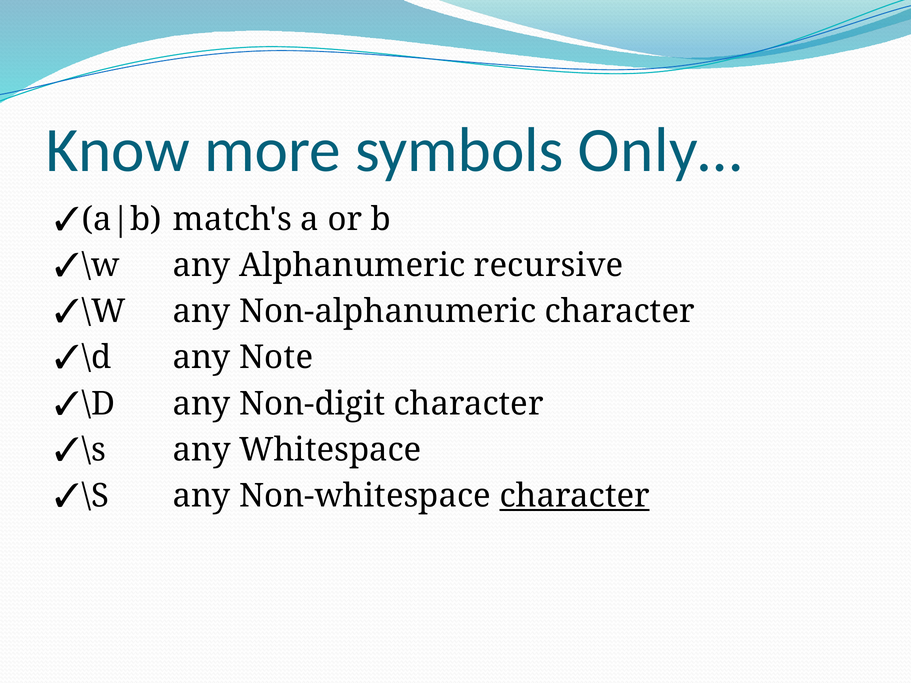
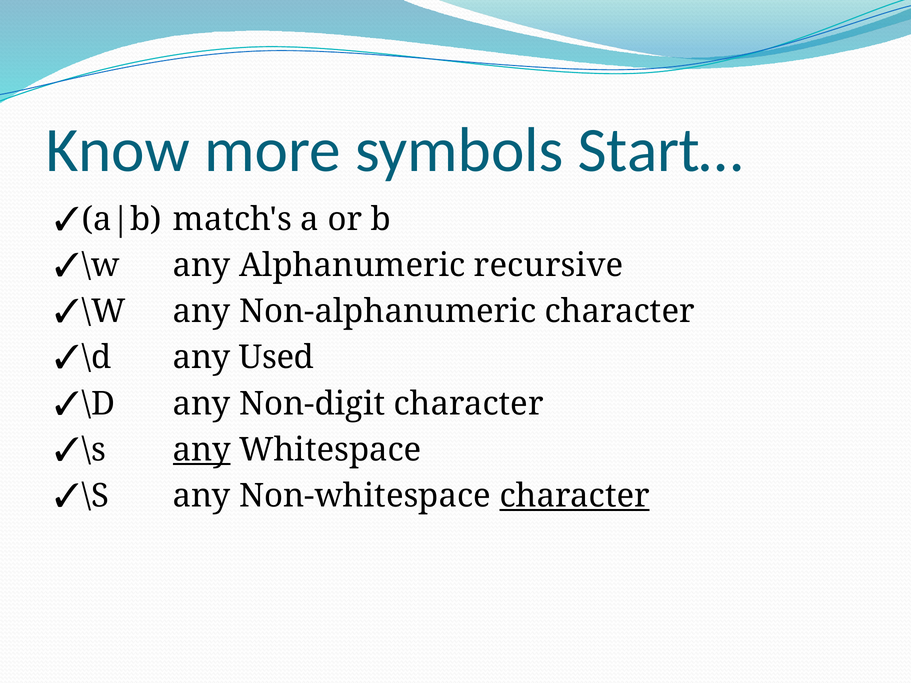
Only…: Only… -> Start…
Note: Note -> Used
any at (202, 450) underline: none -> present
